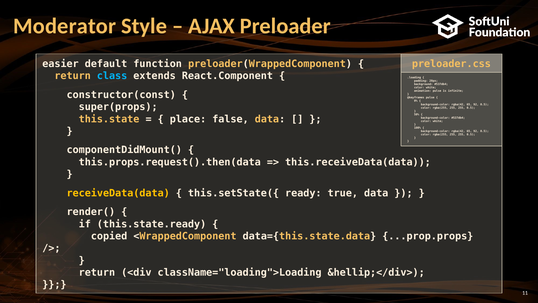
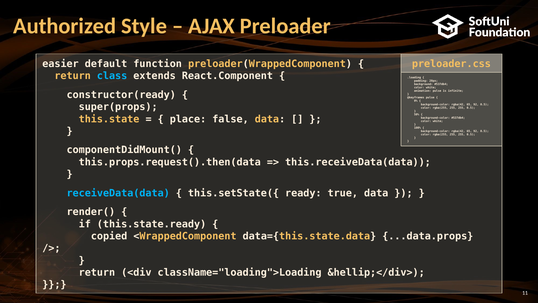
Moderator: Moderator -> Authorized
constructor(const: constructor(const -> constructor(ready
receiveData(data colour: yellow -> light blue
...prop.props: ...prop.props -> ...data.props
